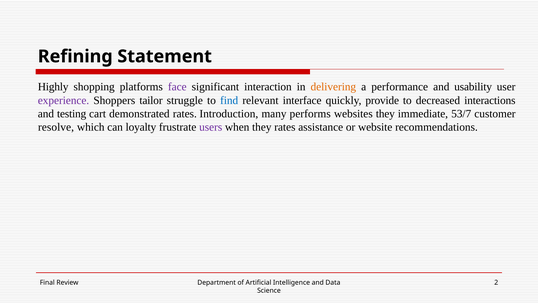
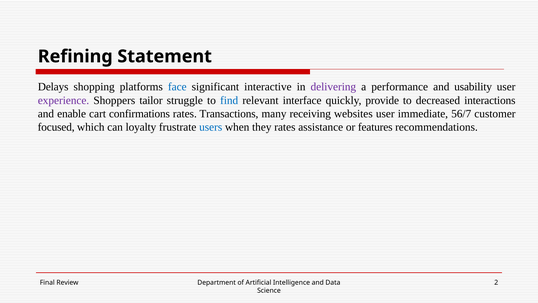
Highly: Highly -> Delays
face colour: purple -> blue
interaction: interaction -> interactive
delivering colour: orange -> purple
testing: testing -> enable
demonstrated: demonstrated -> confirmations
Introduction: Introduction -> Transactions
performs: performs -> receiving
websites they: they -> user
53/7: 53/7 -> 56/7
resolve: resolve -> focused
users colour: purple -> blue
website: website -> features
